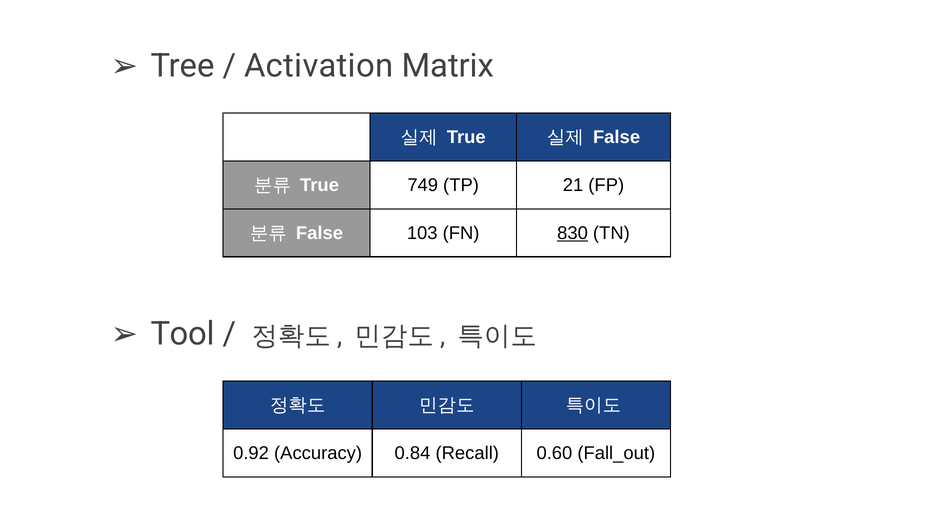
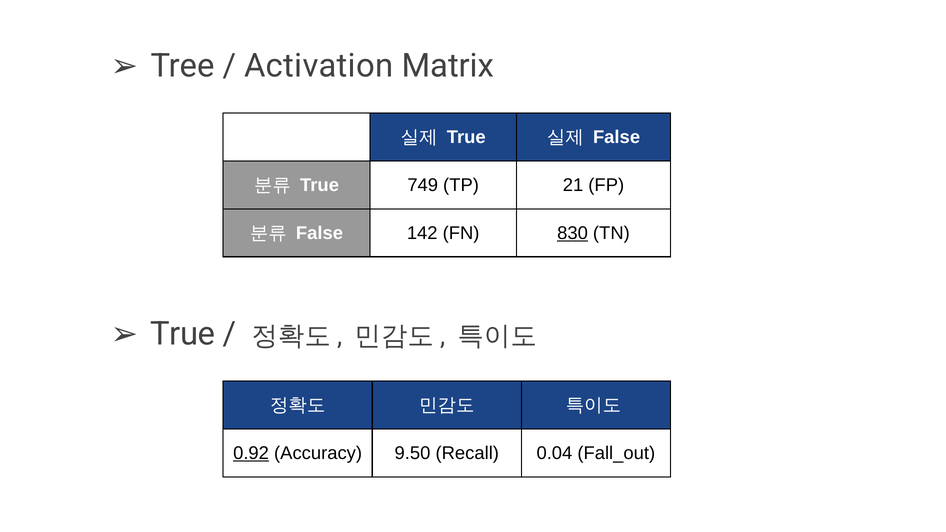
103: 103 -> 142
Tool at (183, 334): Tool -> True
0.92 underline: none -> present
0.84: 0.84 -> 9.50
0.60: 0.60 -> 0.04
